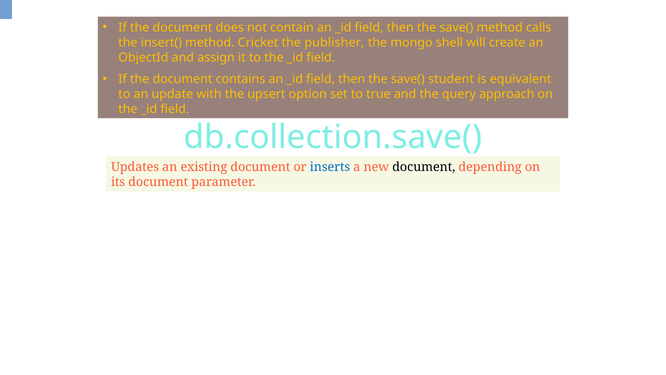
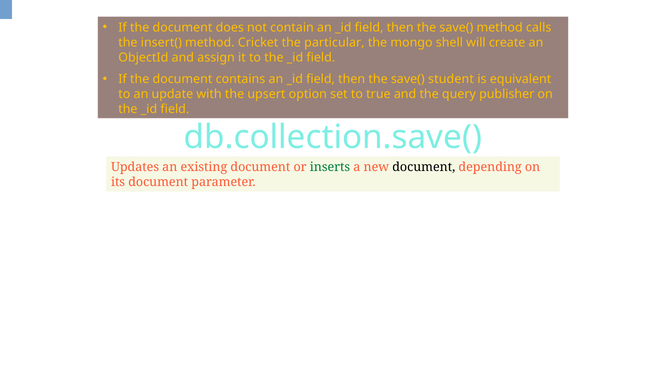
publisher: publisher -> particular
approach: approach -> publisher
inserts colour: blue -> green
